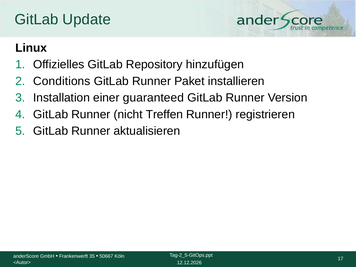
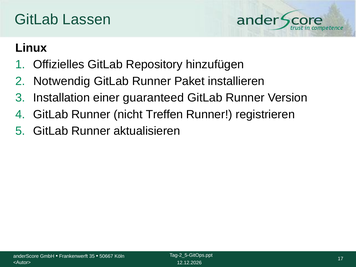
Update: Update -> Lassen
Conditions: Conditions -> Notwendig
